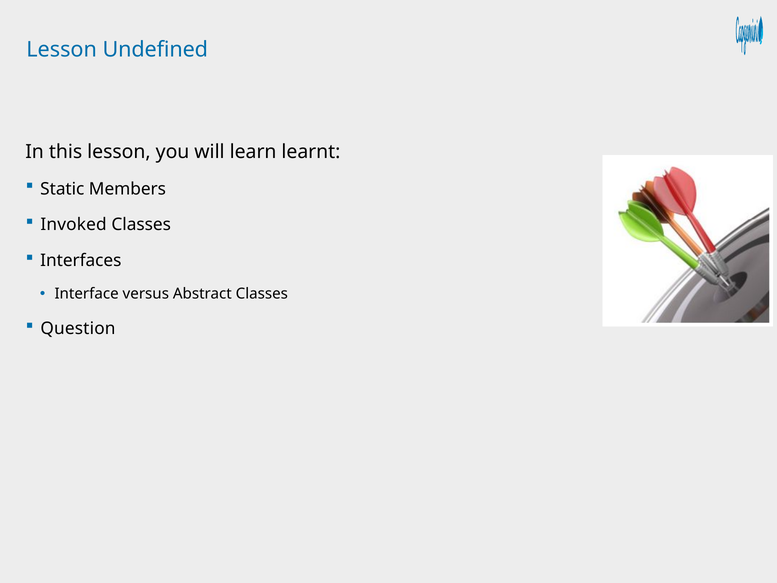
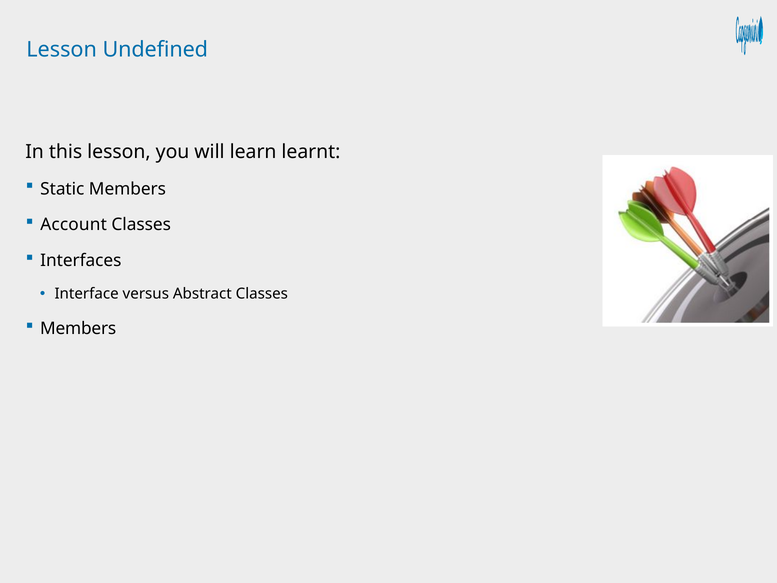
Invoked: Invoked -> Account
Question at (78, 329): Question -> Members
